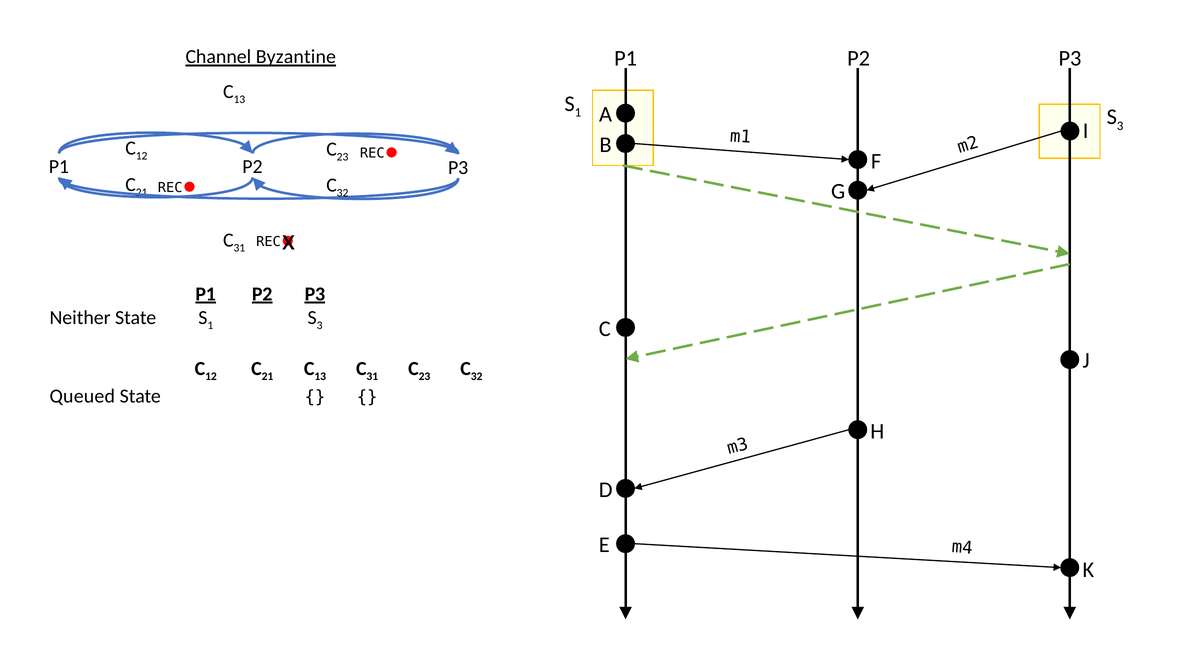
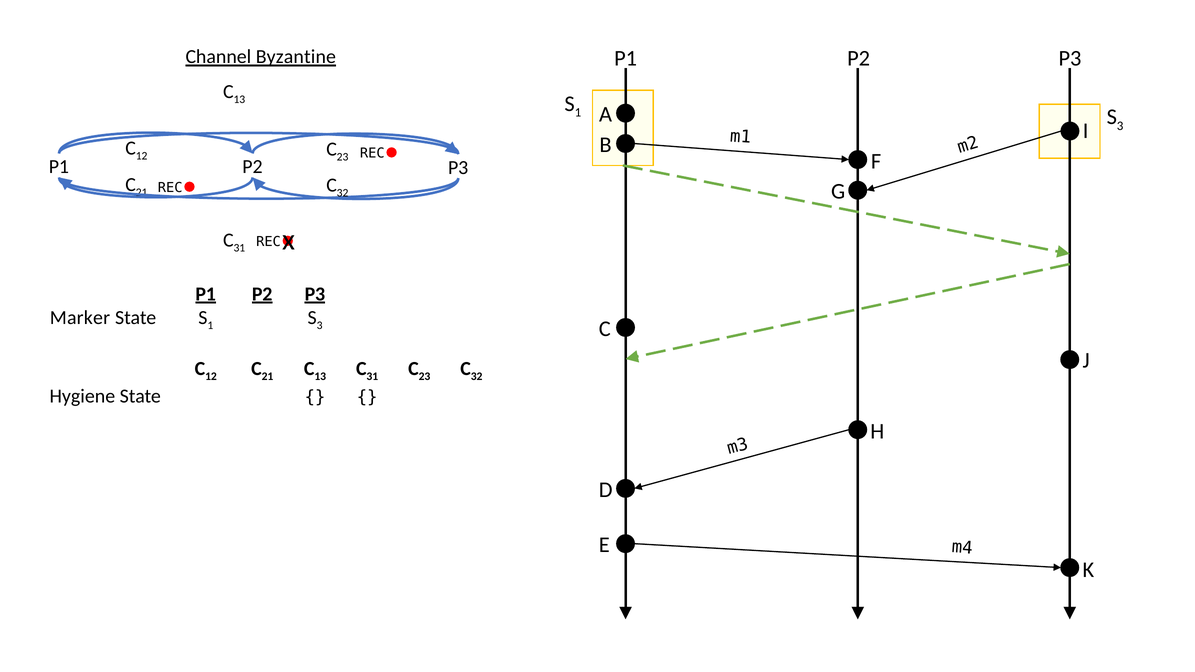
Neither: Neither -> Marker
Queued: Queued -> Hygiene
